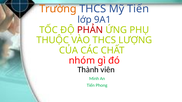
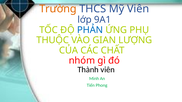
Mỹ Tiến: Tiến -> Viên
PHẢN colour: red -> blue
VÀO THCS: THCS -> GIAN
